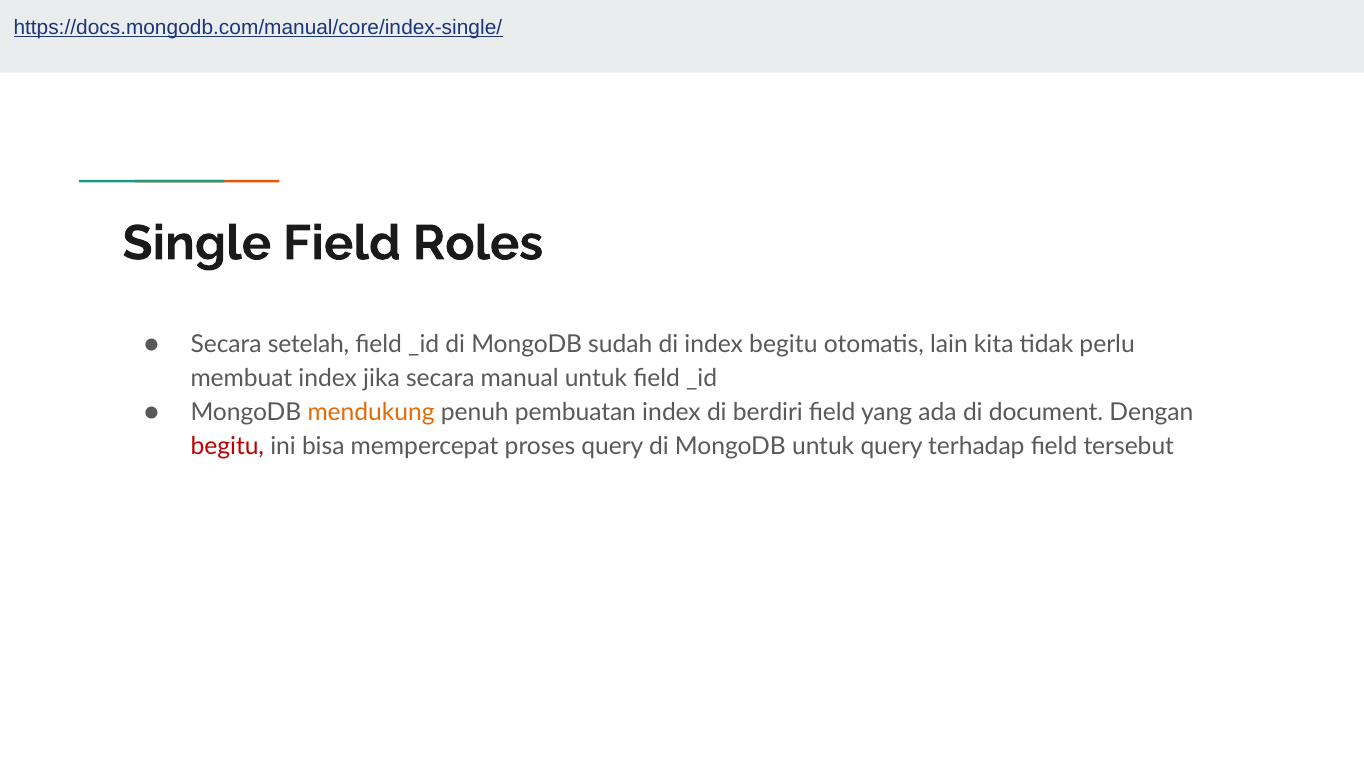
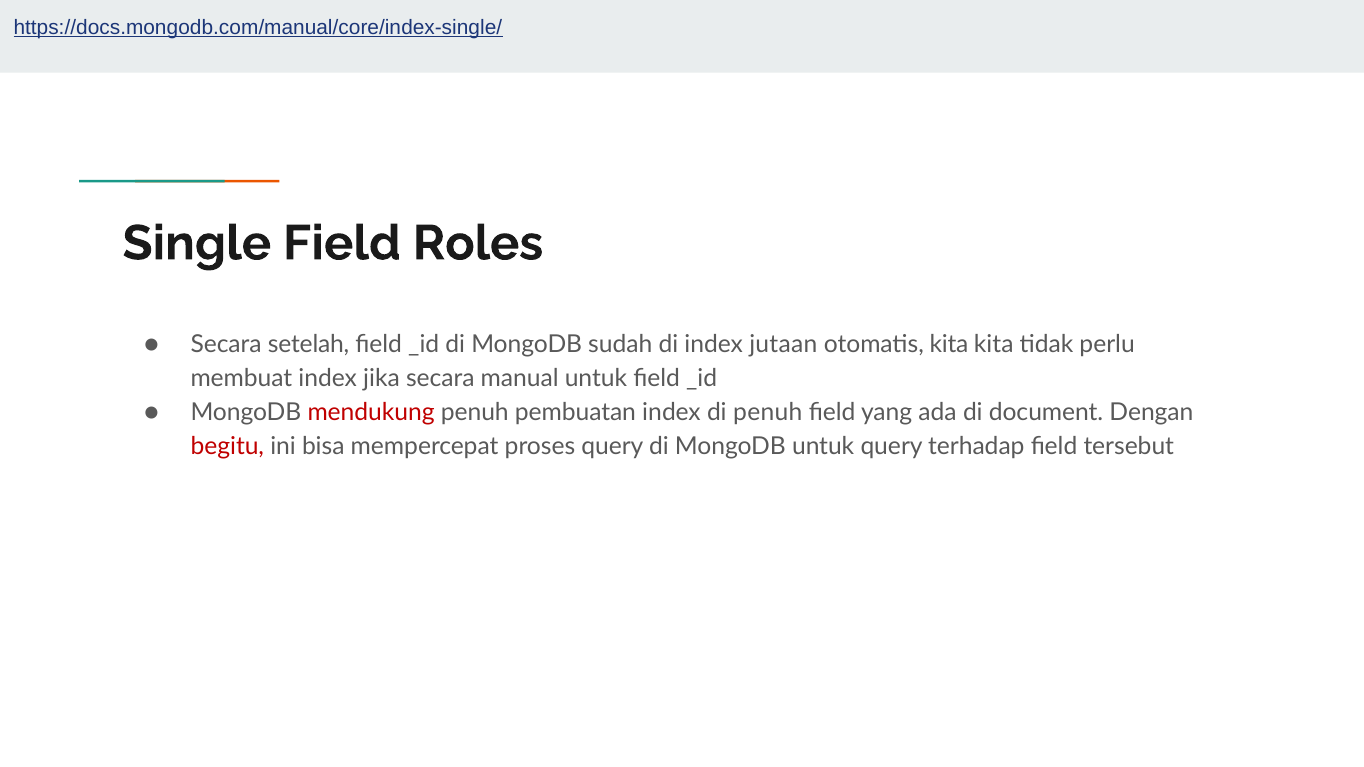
index begitu: begitu -> jutaan
otomatis lain: lain -> kita
mendukung colour: orange -> red
di berdiri: berdiri -> penuh
